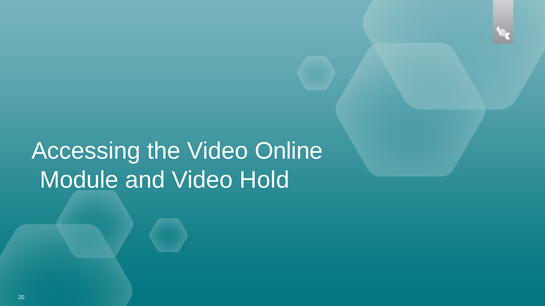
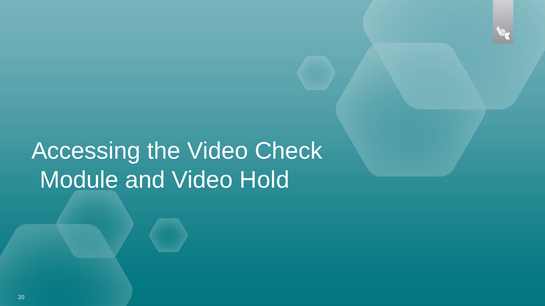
Online: Online -> Check
